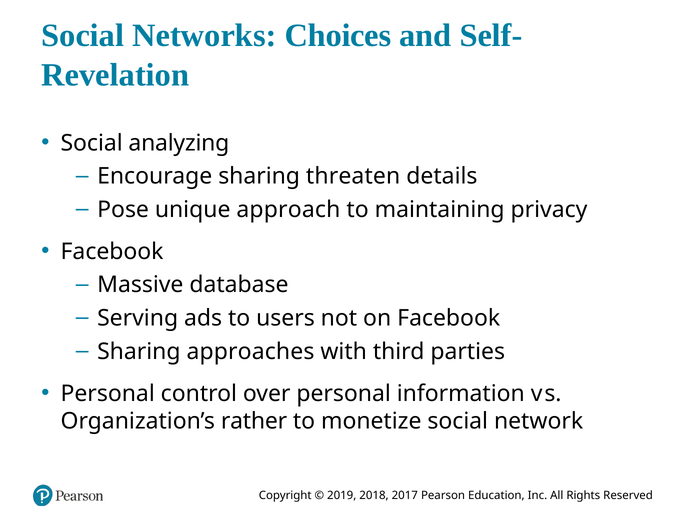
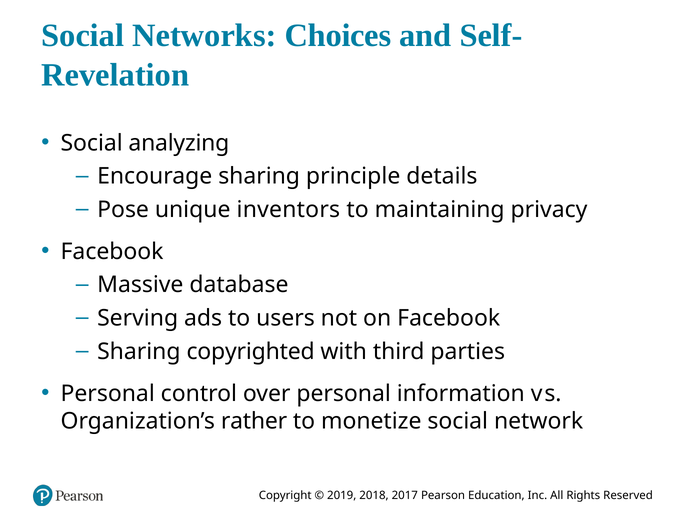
threaten: threaten -> principle
approach: approach -> inventors
approaches: approaches -> copyrighted
